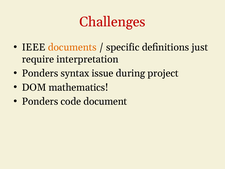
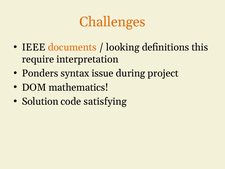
Challenges colour: red -> orange
specific: specific -> looking
just: just -> this
Ponders at (40, 101): Ponders -> Solution
document: document -> satisfying
